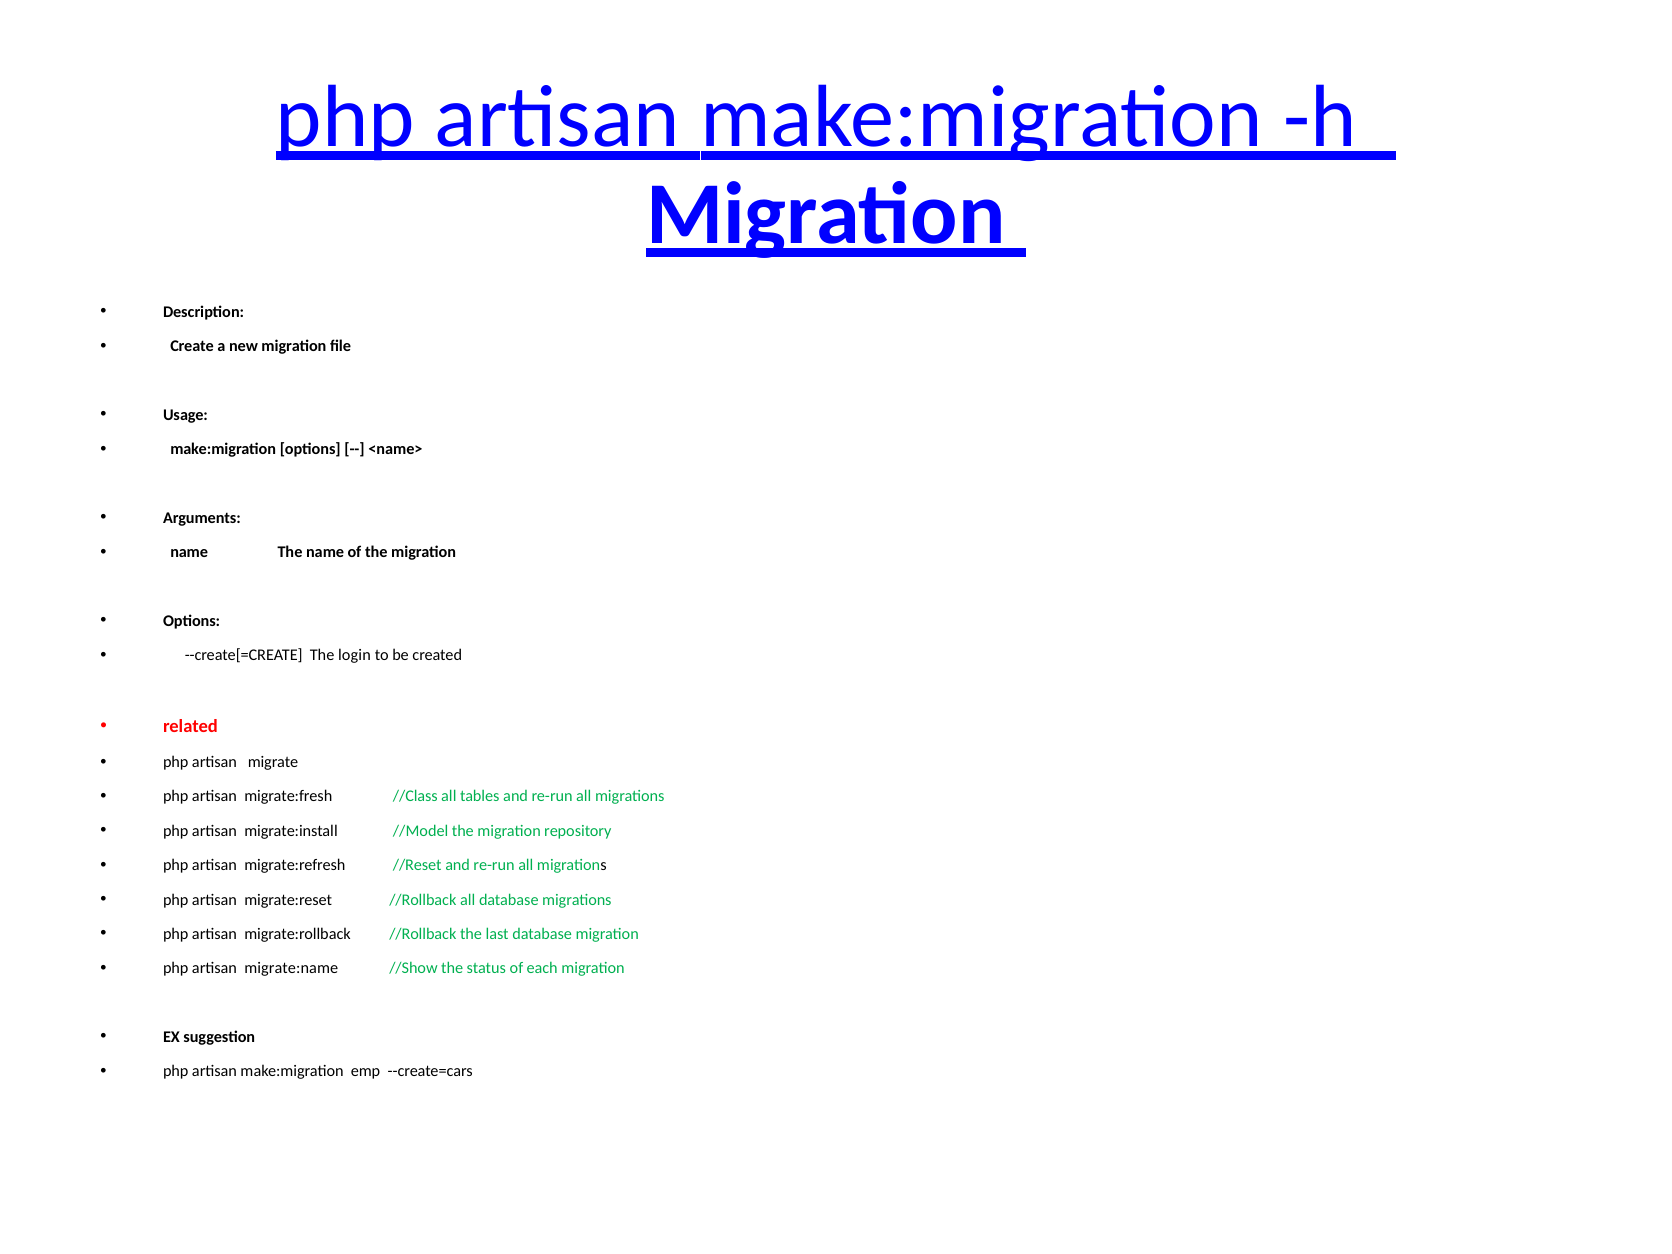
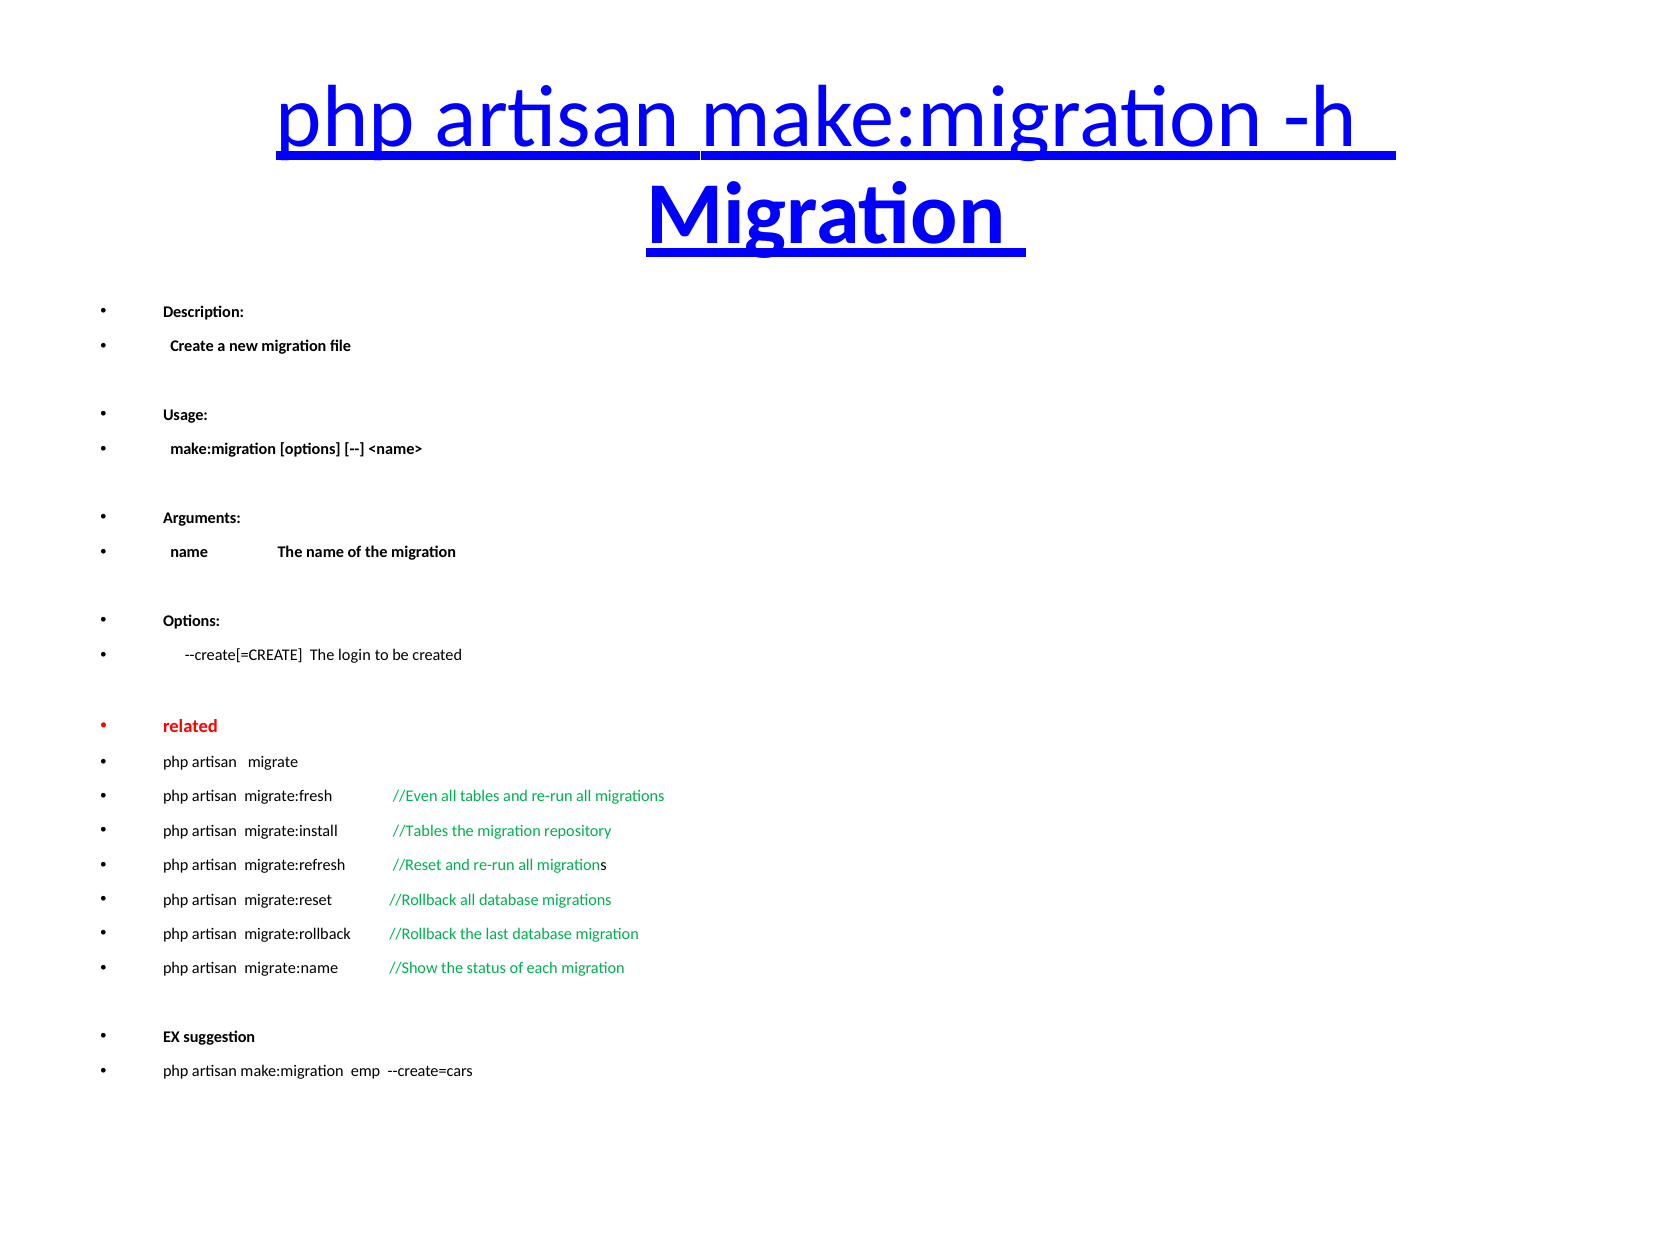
//Class: //Class -> //Even
//Model: //Model -> //Tables
